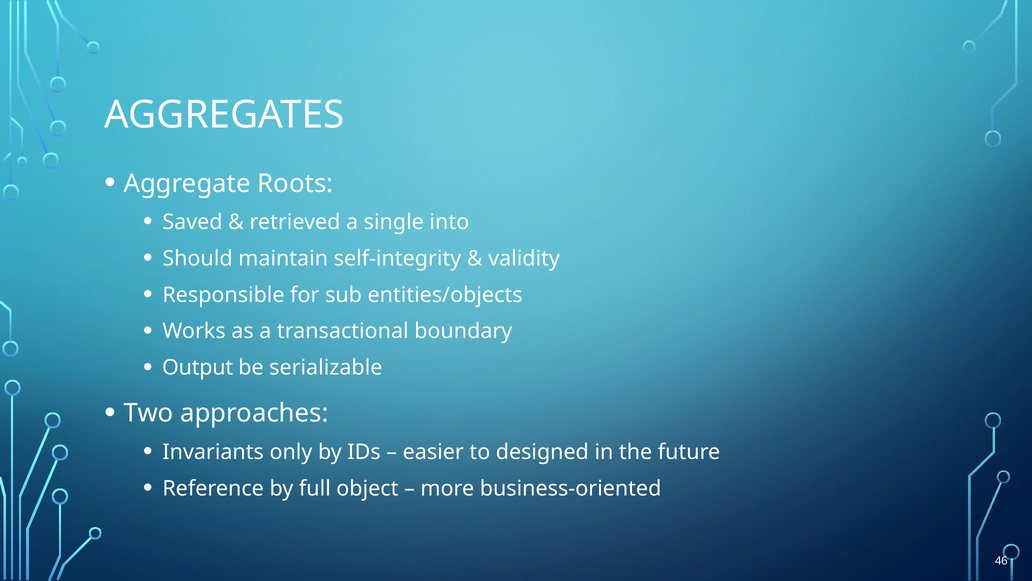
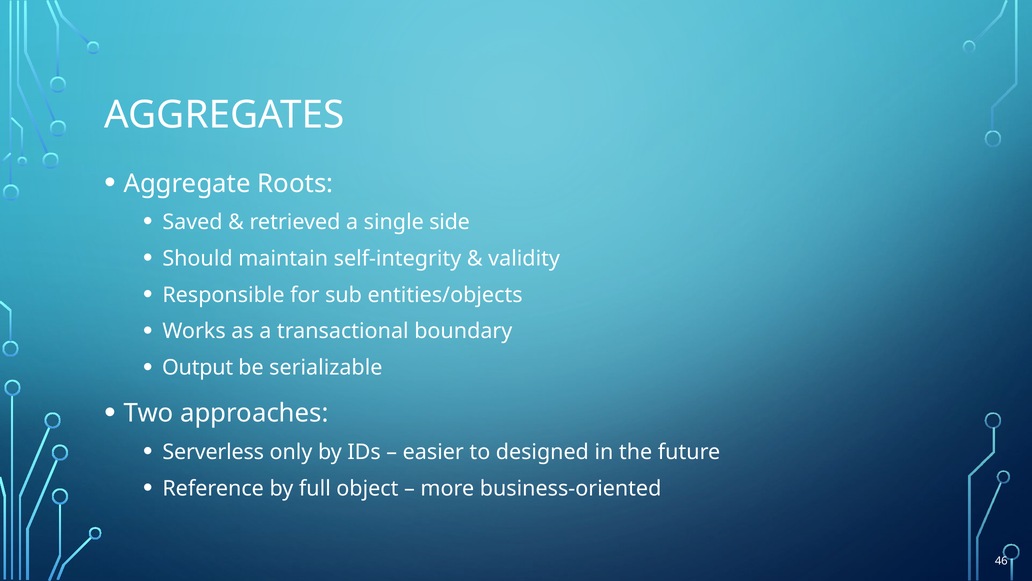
into: into -> side
Invariants: Invariants -> Serverless
